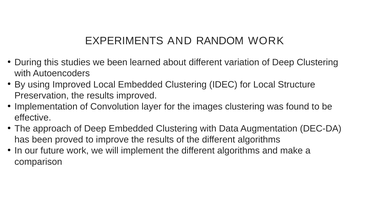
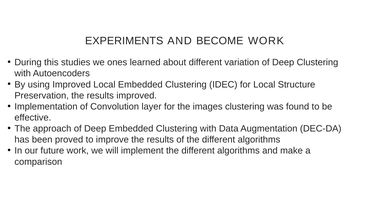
RANDOM: RANDOM -> BECOME
we been: been -> ones
